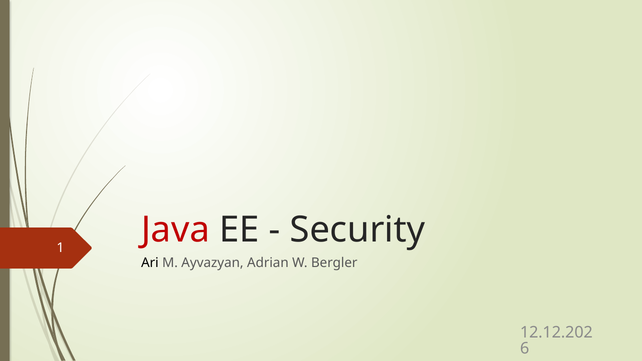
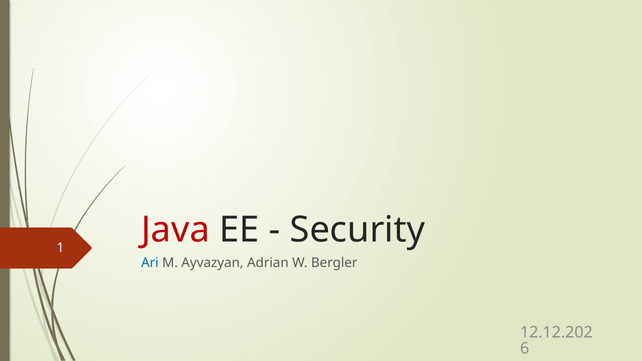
Ari colour: black -> blue
